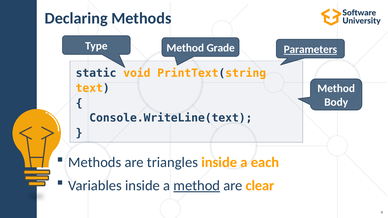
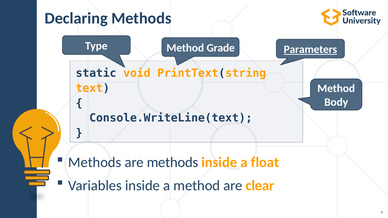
are triangles: triangles -> methods
each: each -> float
method at (197, 186) underline: present -> none
